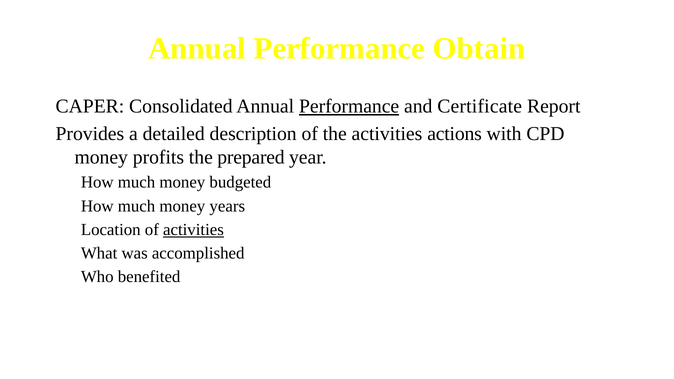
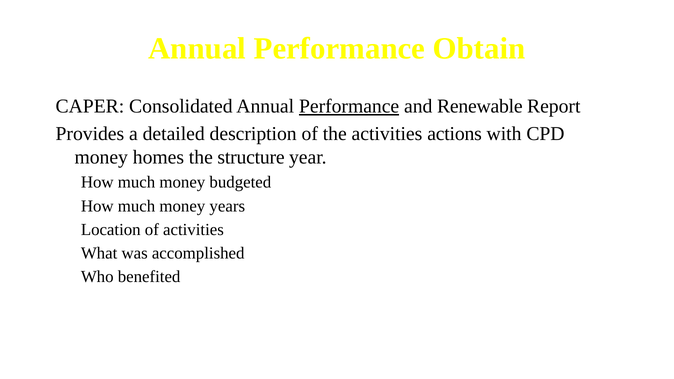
Certificate: Certificate -> Renewable
profits: profits -> homes
prepared: prepared -> structure
activities at (193, 230) underline: present -> none
